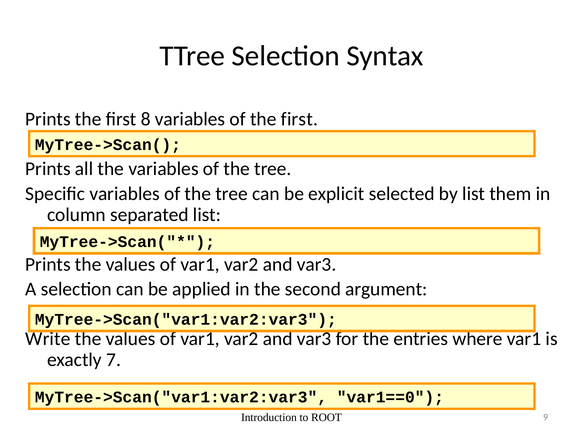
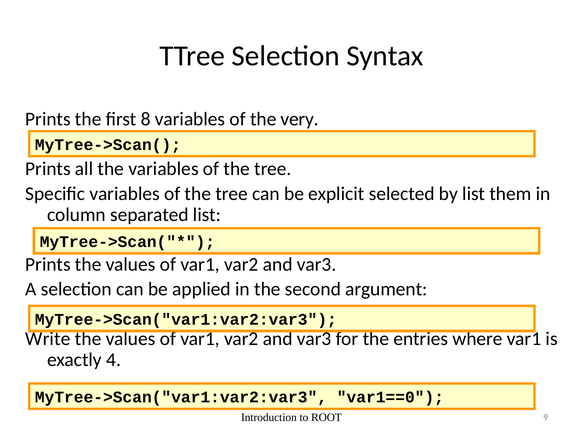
of the first: first -> very
7: 7 -> 4
